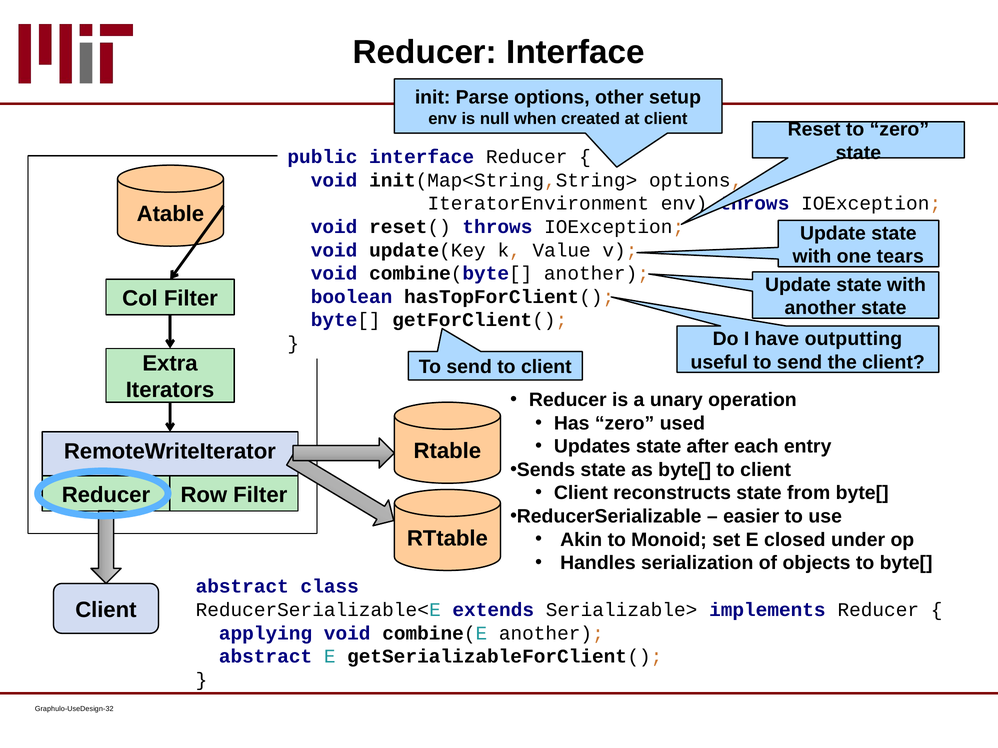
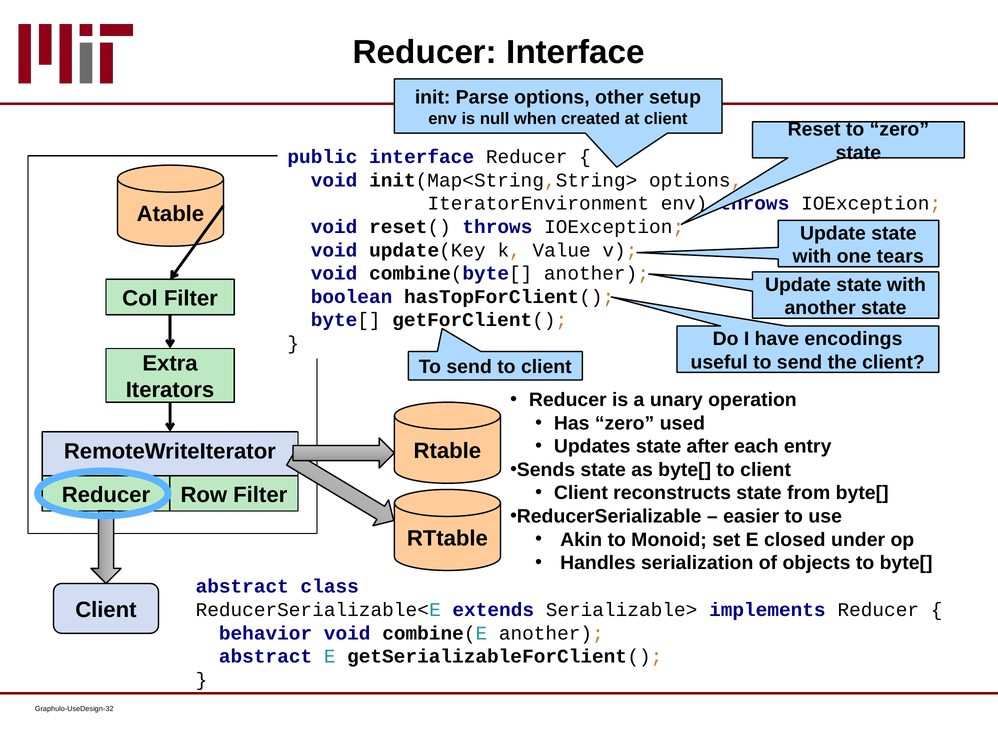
outputting: outputting -> encodings
applying: applying -> behavior
